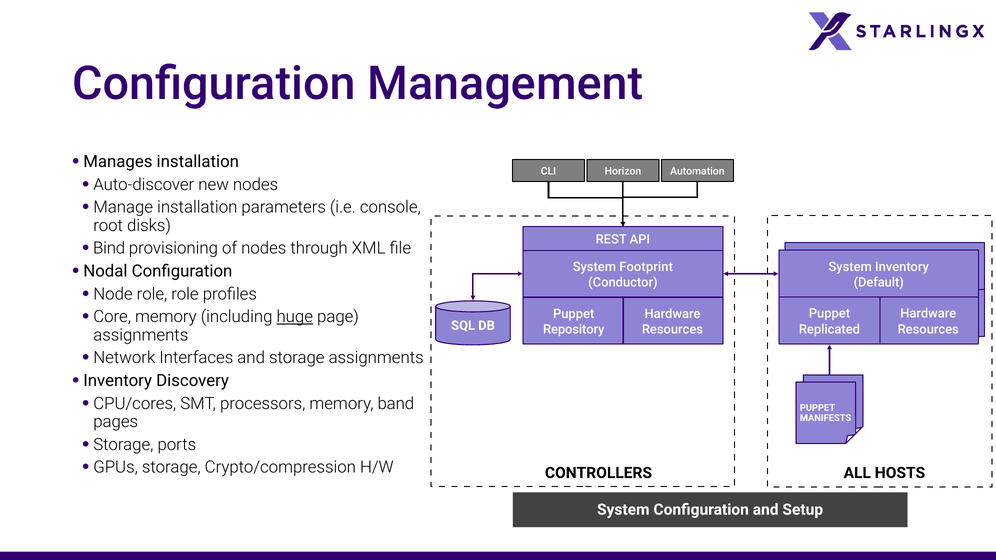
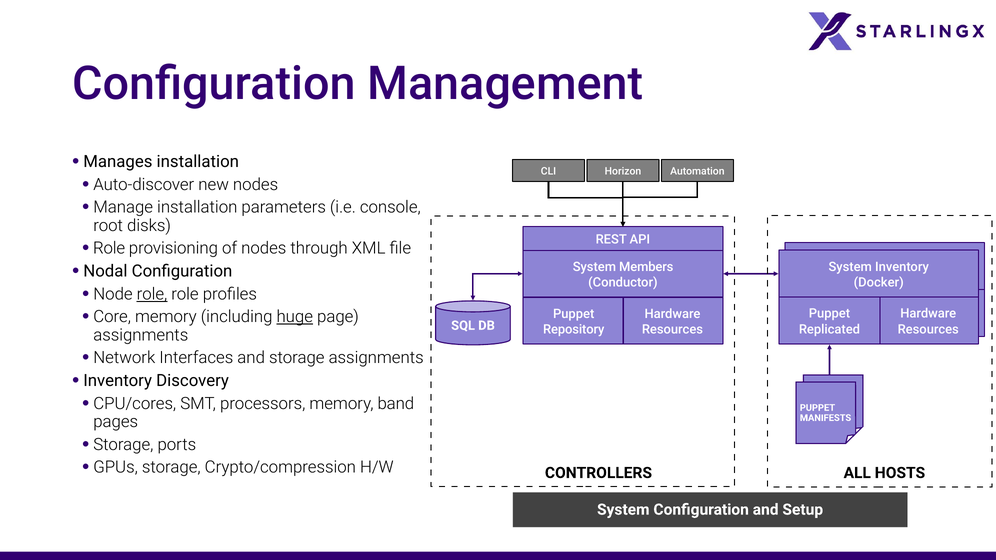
Bind at (109, 249): Bind -> Role
Footprint: Footprint -> Members
Default: Default -> Docker
role at (152, 294) underline: none -> present
